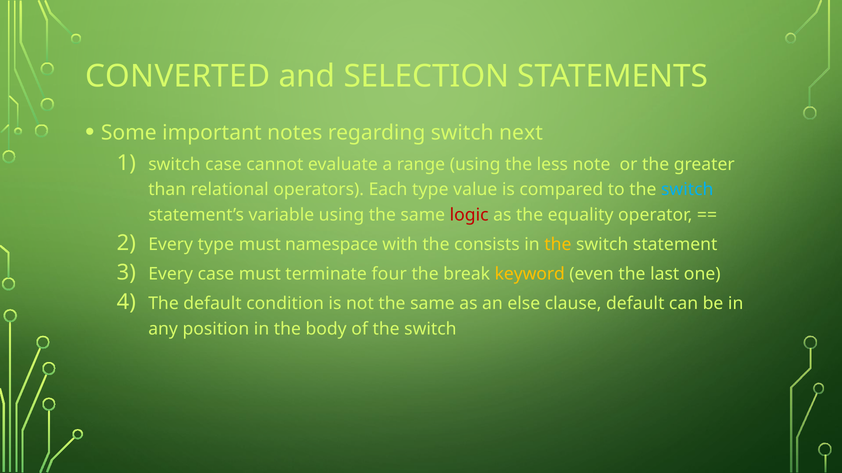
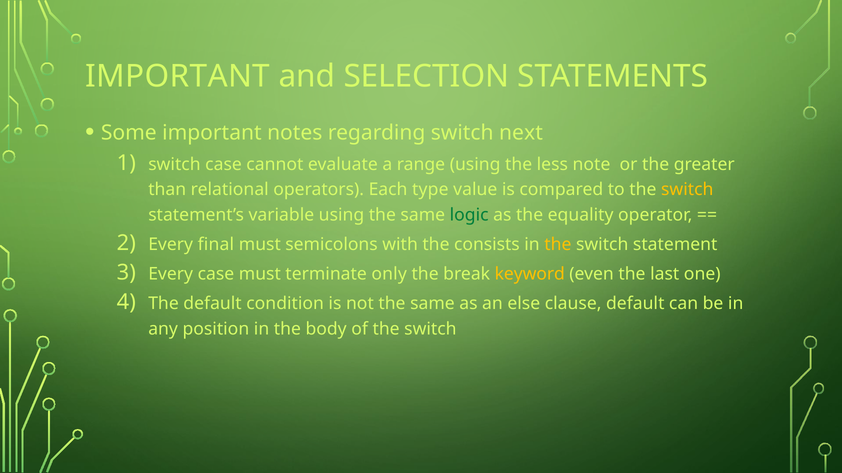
CONVERTED at (178, 76): CONVERTED -> IMPORTANT
switch at (687, 190) colour: light blue -> yellow
logic colour: red -> green
Every type: type -> final
namespace: namespace -> semicolons
four: four -> only
